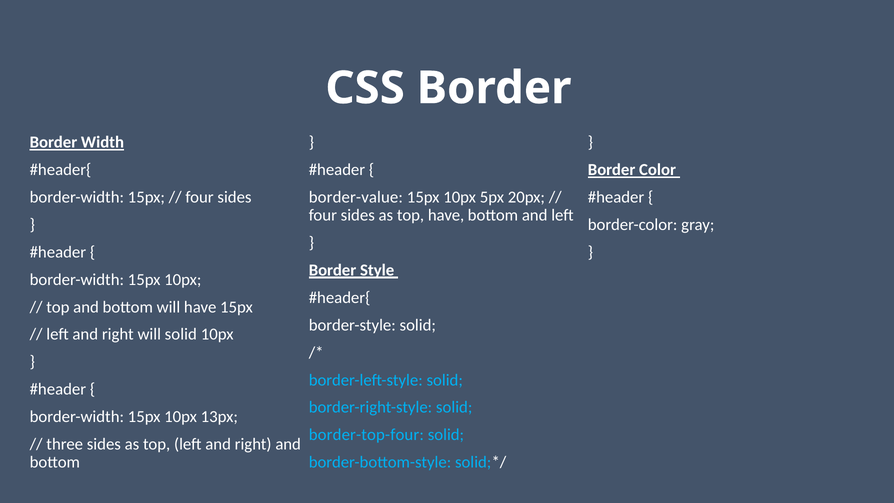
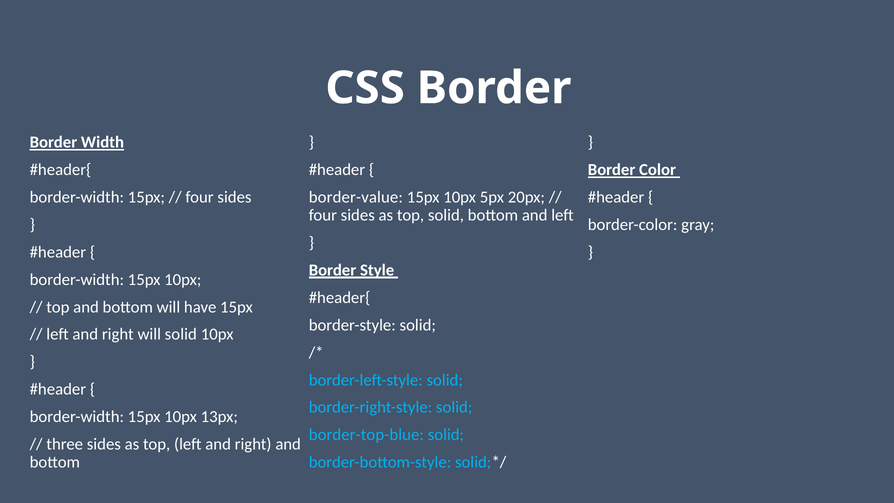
top have: have -> solid
border-top-four: border-top-four -> border-top-blue
